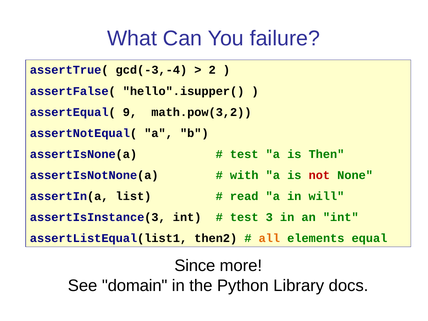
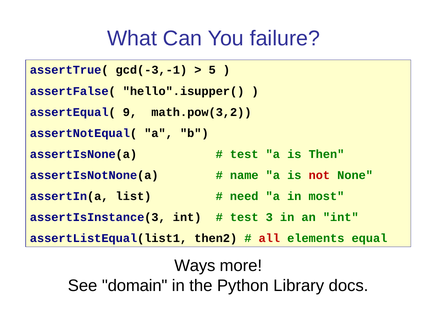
gcd(-3,-4: gcd(-3,-4 -> gcd(-3,-1
2: 2 -> 5
with: with -> name
read: read -> need
will: will -> most
all colour: orange -> red
Since: Since -> Ways
